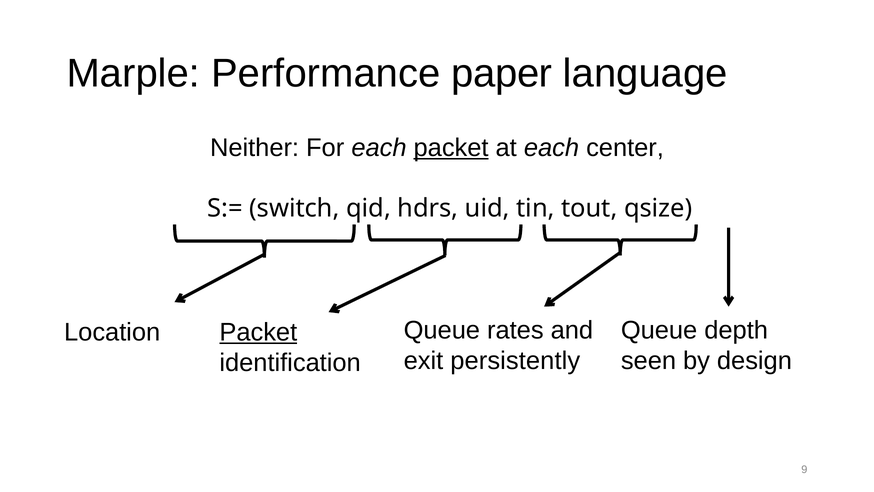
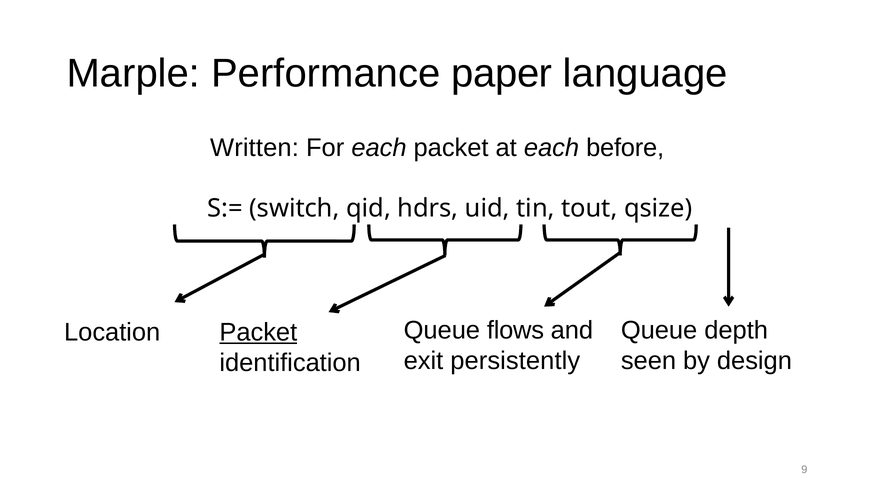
Neither: Neither -> Written
packet at (451, 148) underline: present -> none
center: center -> before
rates: rates -> flows
